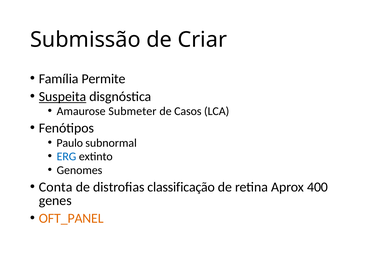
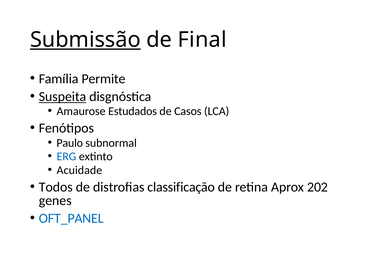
Submissão underline: none -> present
Criar: Criar -> Final
Submeter: Submeter -> Estudados
Genomes: Genomes -> Acuidade
Conta: Conta -> Todos
400: 400 -> 202
OFT_PANEL colour: orange -> blue
